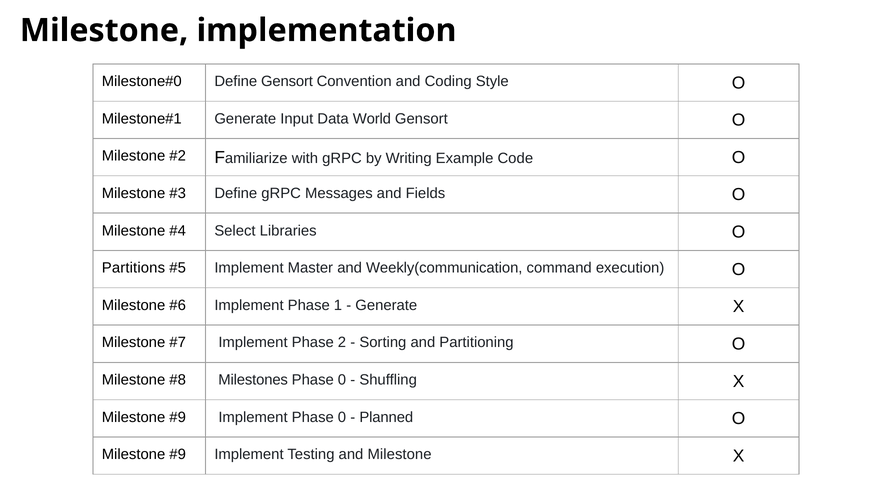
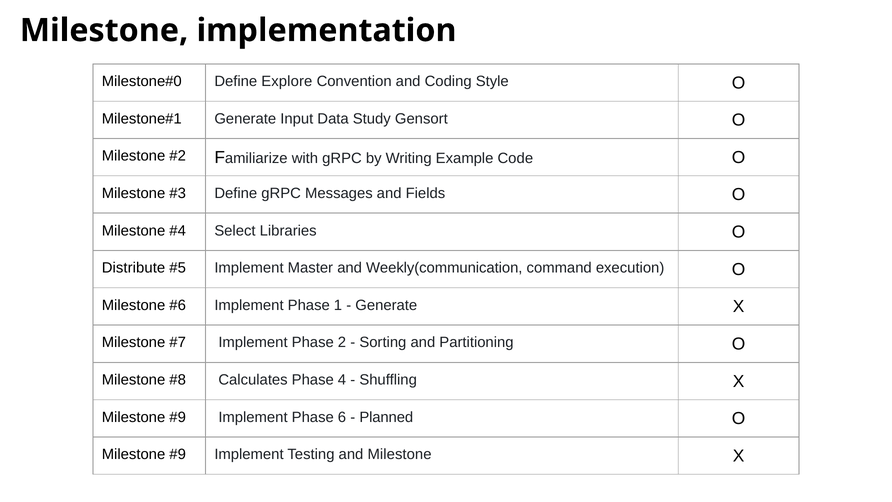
Define Gensort: Gensort -> Explore
World: World -> Study
Partitions: Partitions -> Distribute
Milestones: Milestones -> Calculates
0 at (342, 380): 0 -> 4
Implement Phase 0: 0 -> 6
